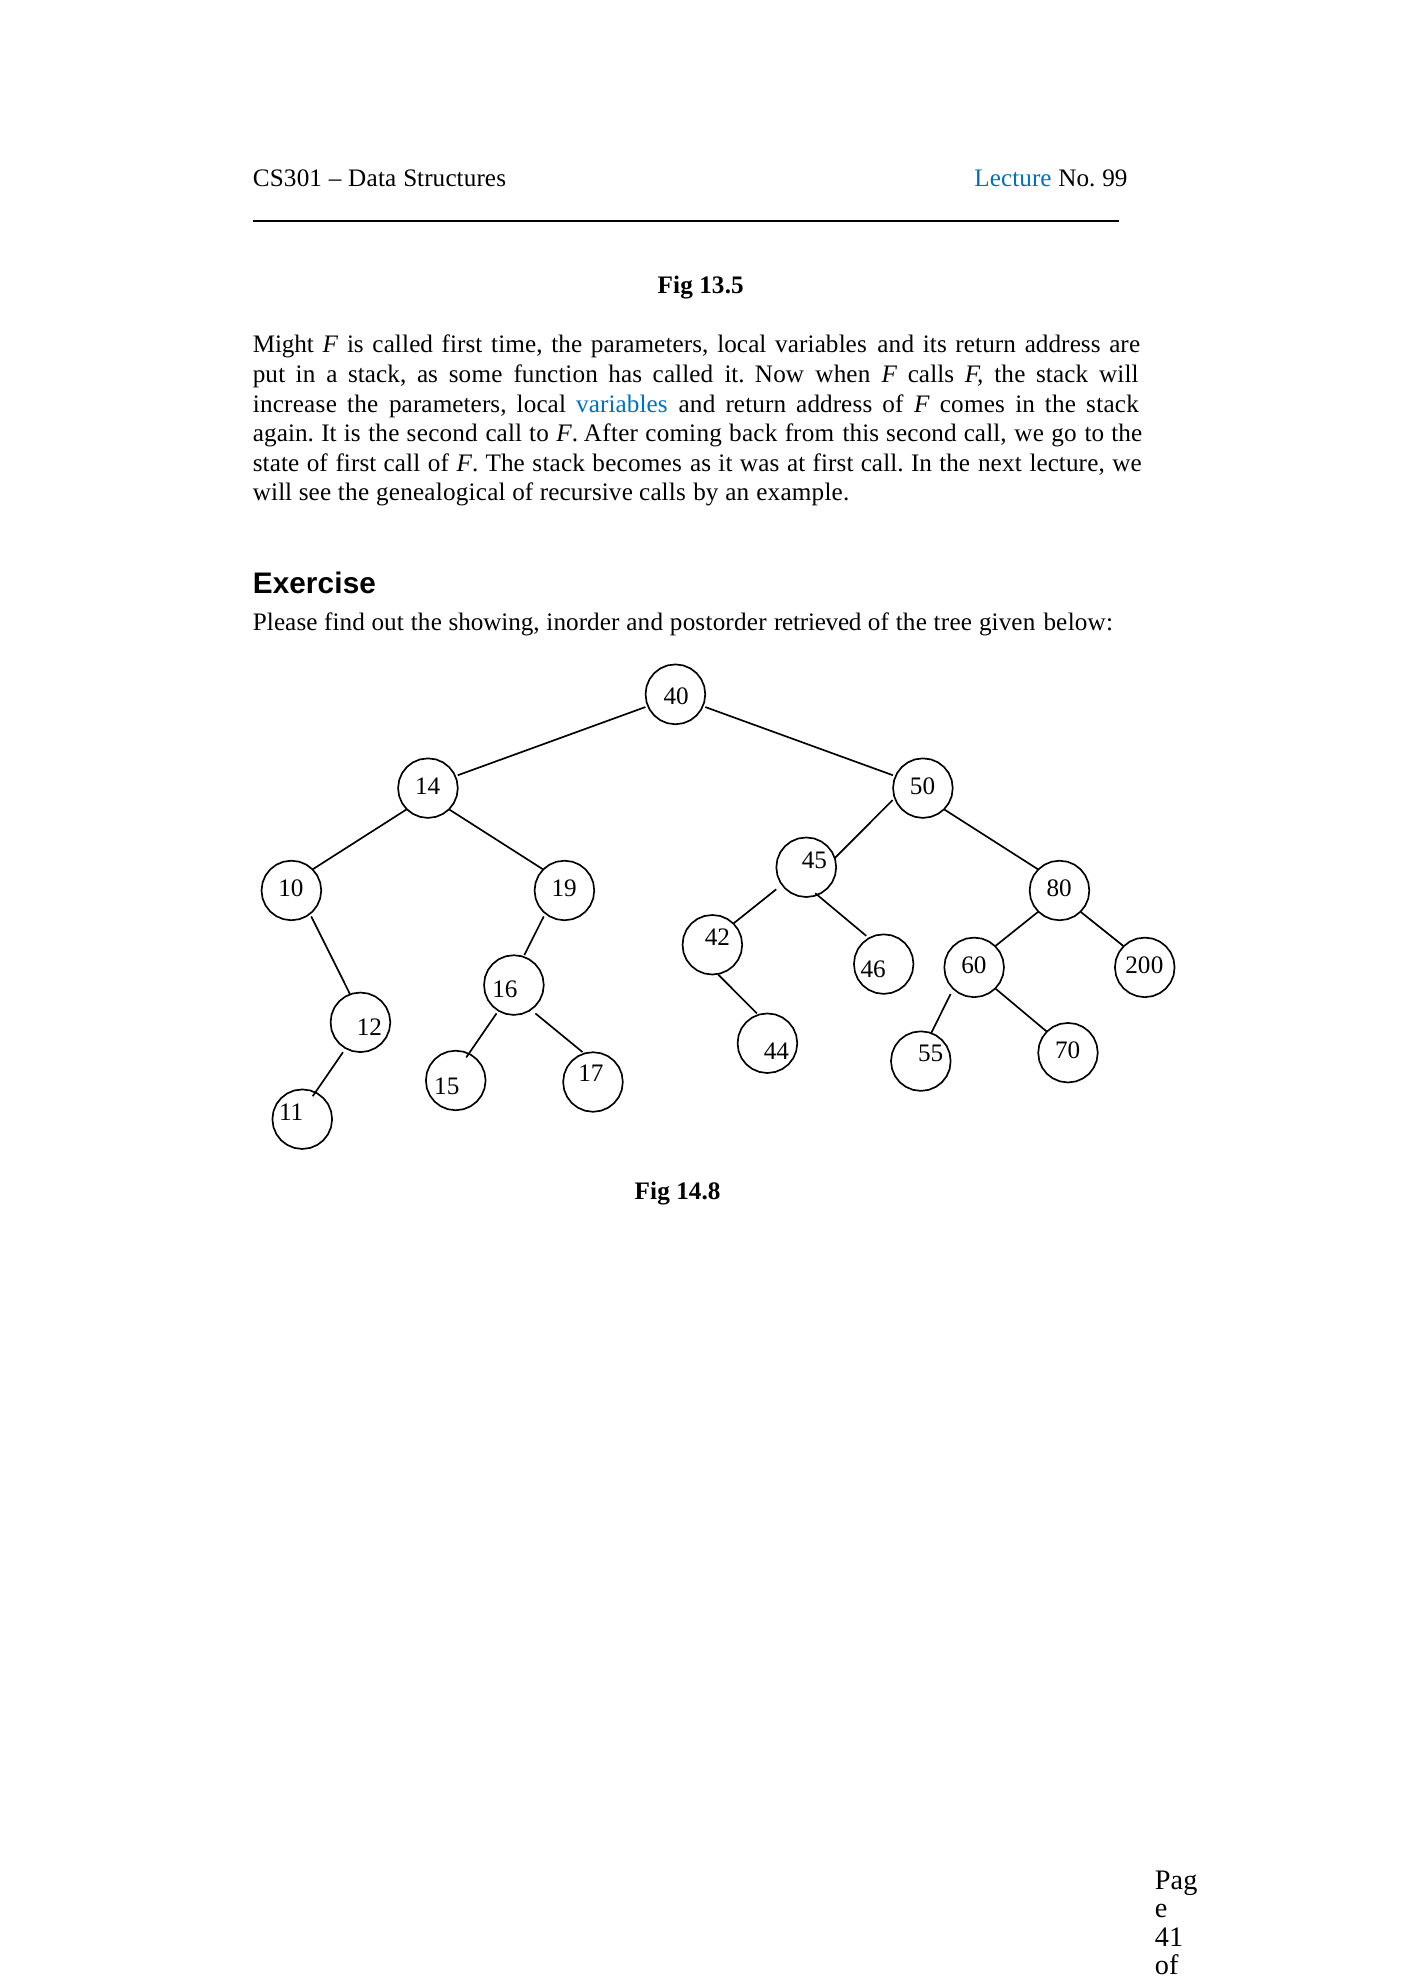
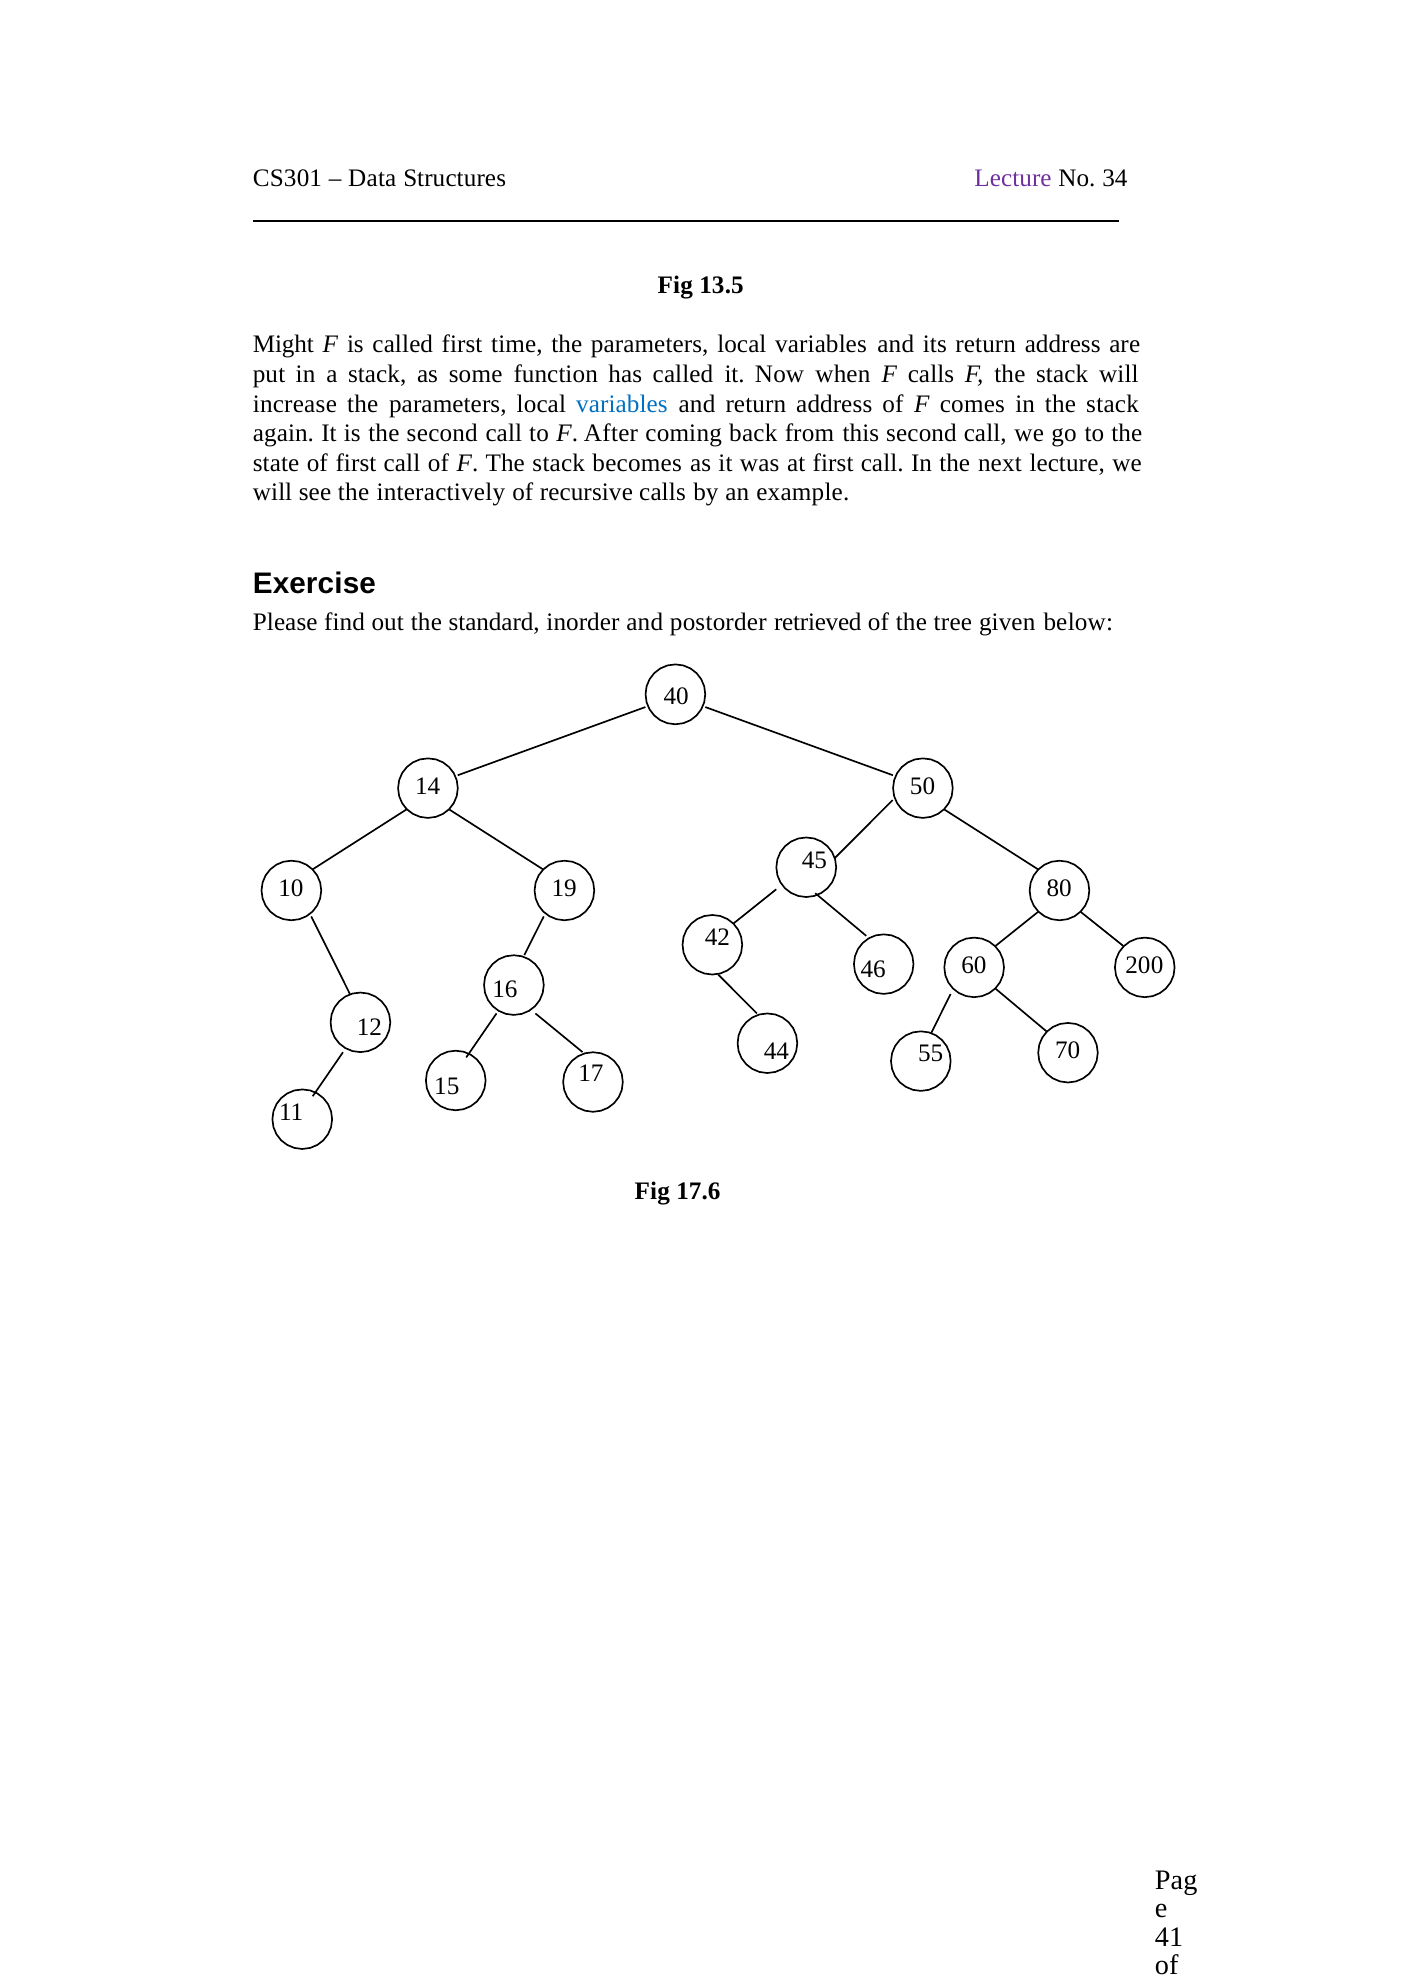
Lecture at (1013, 178) colour: blue -> purple
99: 99 -> 34
genealogical: genealogical -> interactively
showing: showing -> standard
14.8: 14.8 -> 17.6
